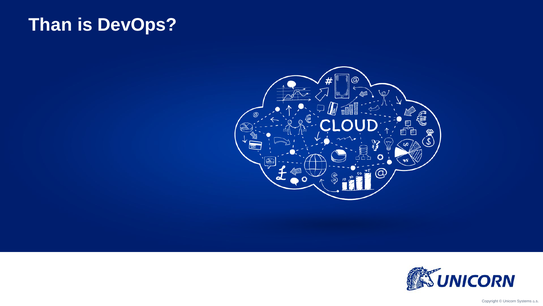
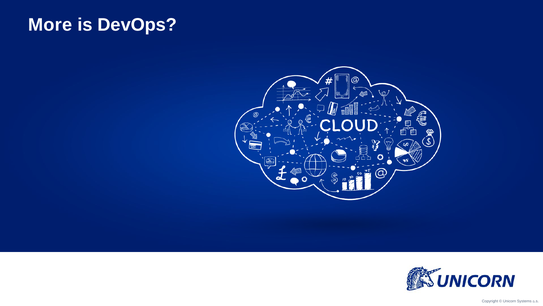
Than: Than -> More
